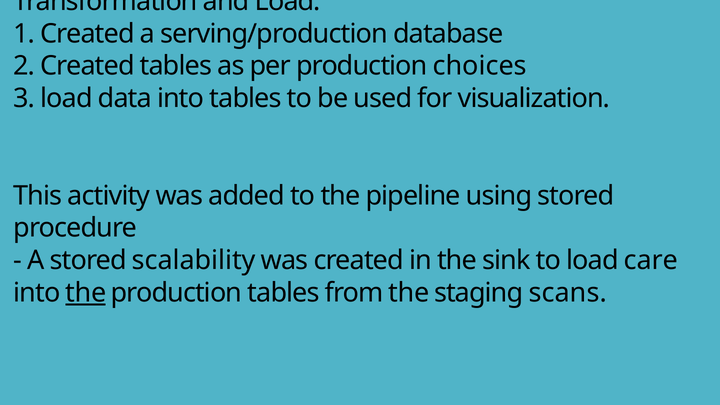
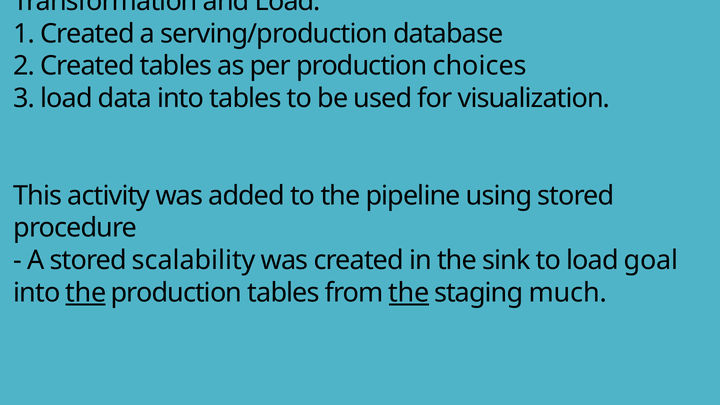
care: care -> goal
the at (409, 293) underline: none -> present
scans: scans -> much
